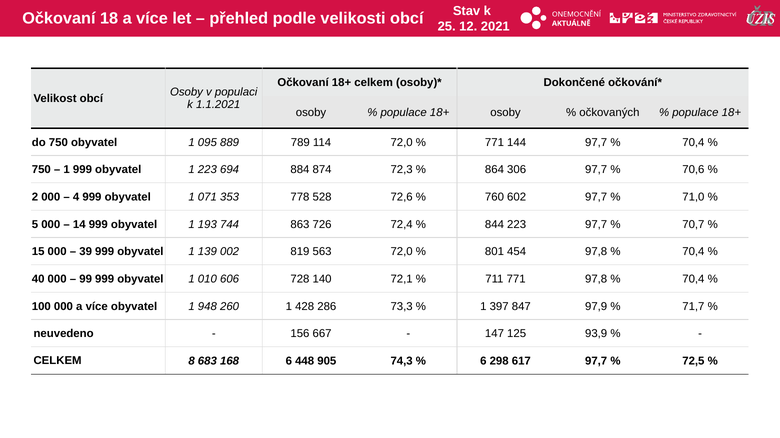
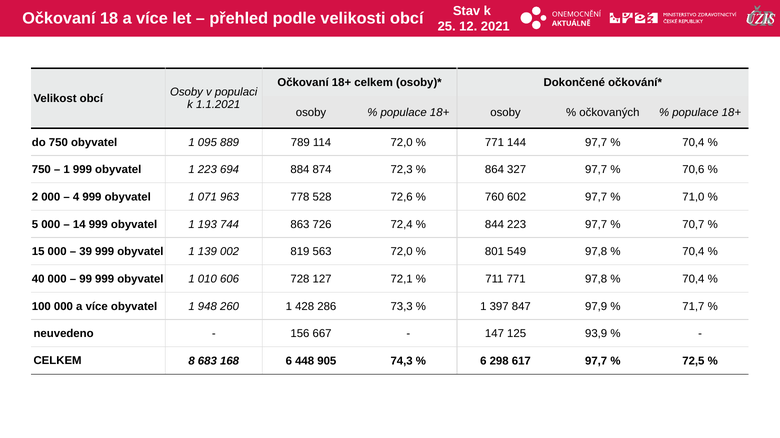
306: 306 -> 327
353: 353 -> 963
454: 454 -> 549
140: 140 -> 127
